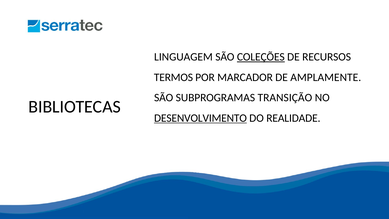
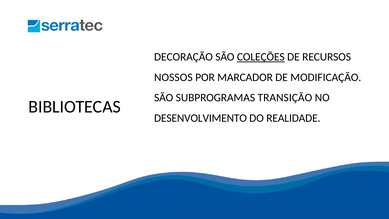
LINGUAGEM: LINGUAGEM -> DECORAÇÃO
TERMOS: TERMOS -> NOSSOS
AMPLAMENTE: AMPLAMENTE -> MODIFICAÇÃO
DESENVOLVIMENTO underline: present -> none
